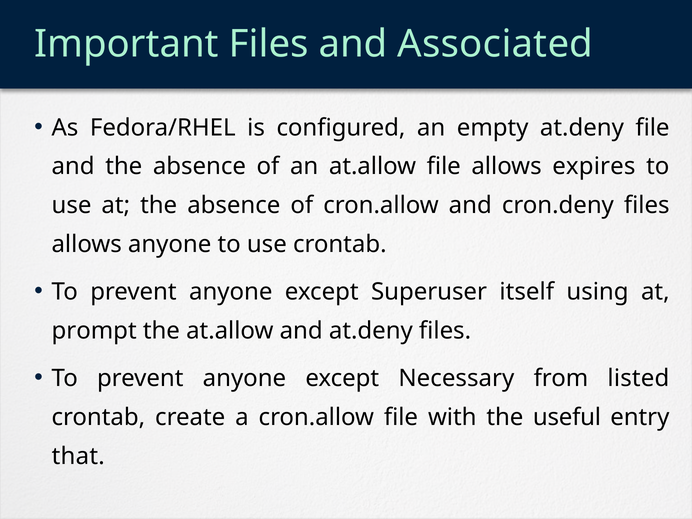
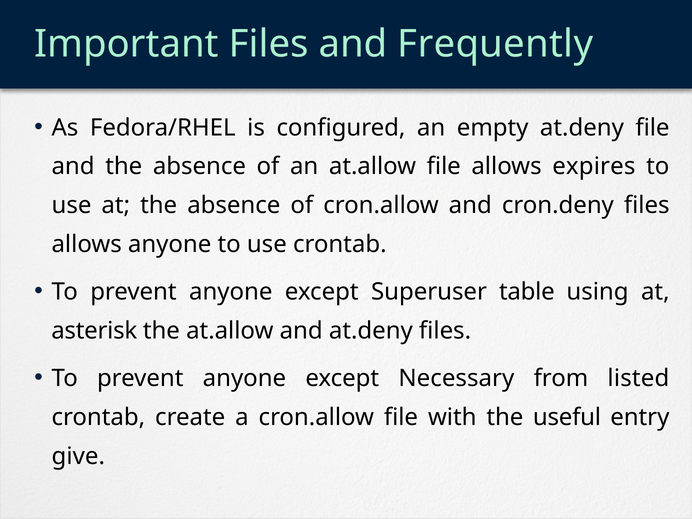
Associated: Associated -> Frequently
itself: itself -> table
prompt: prompt -> asterisk
that: that -> give
